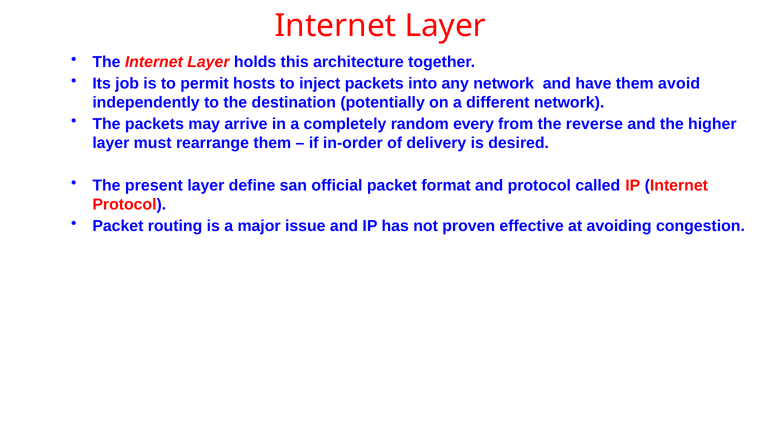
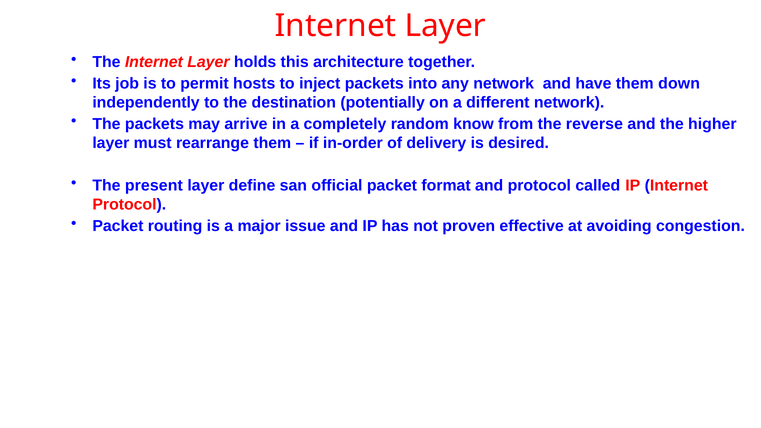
avoid: avoid -> down
every: every -> know
